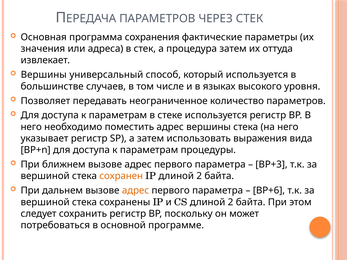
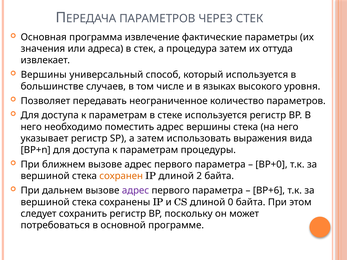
сохранения: сохранения -> извлечение
ВР+3: ВР+3 -> ВР+0
адрес at (135, 191) colour: orange -> purple
CS длиной 2: 2 -> 0
